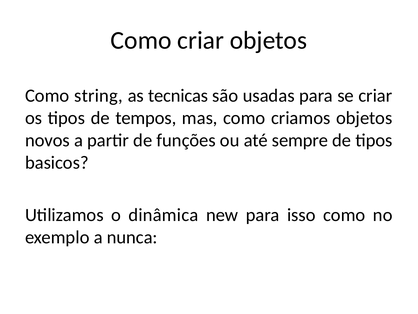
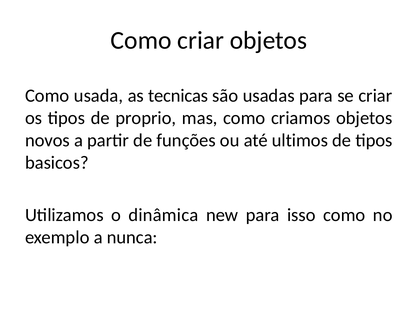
string: string -> usada
tempos: tempos -> proprio
sempre: sempre -> ultimos
